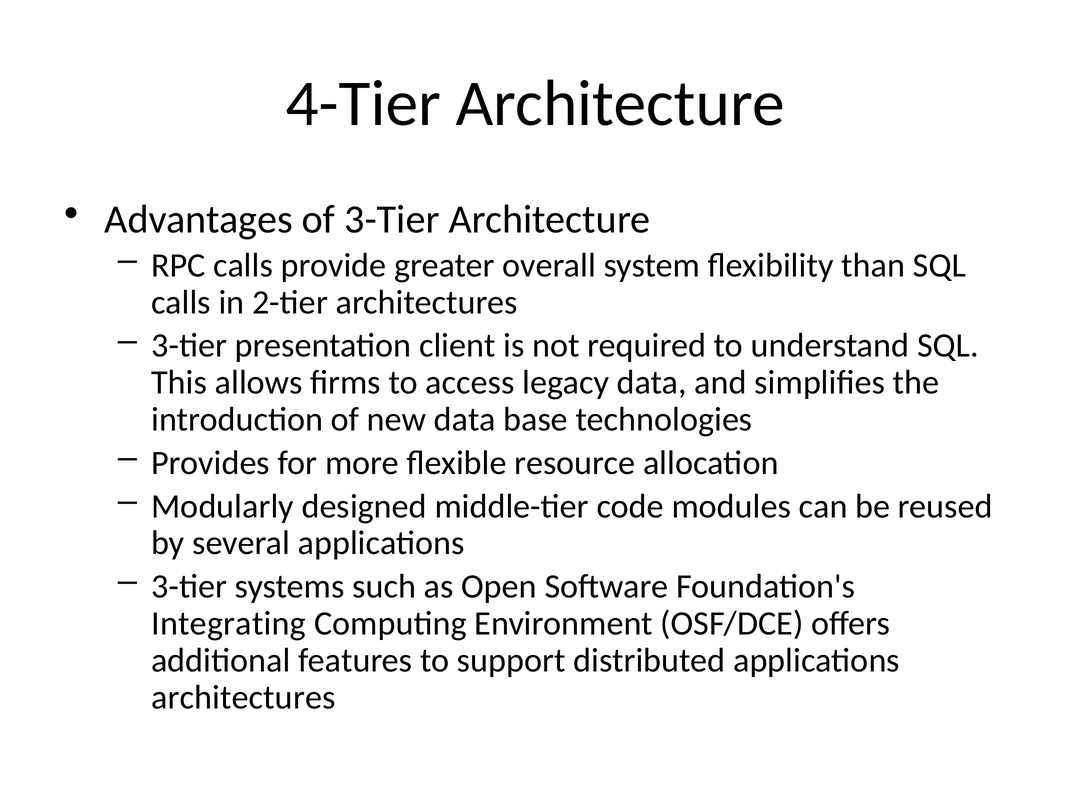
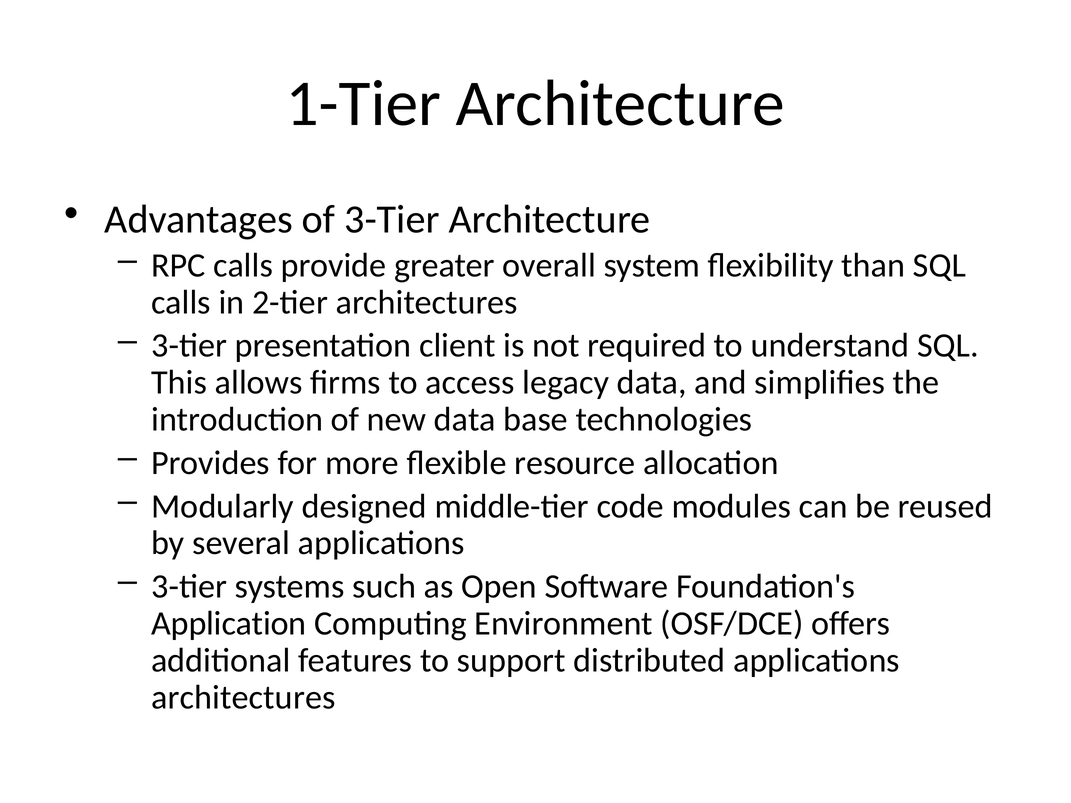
4-Tier: 4-Tier -> 1-Tier
Integrating: Integrating -> Application
